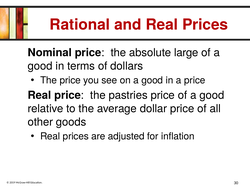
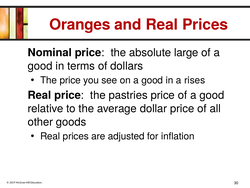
Rational: Rational -> Oranges
a price: price -> rises
